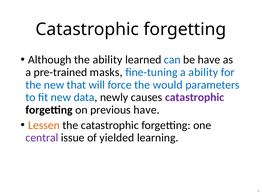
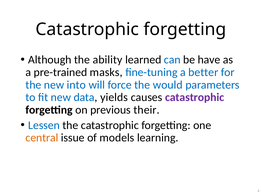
a ability: ability -> better
that: that -> into
newly: newly -> yields
previous have: have -> their
Lessen colour: orange -> blue
central colour: purple -> orange
yielded: yielded -> models
